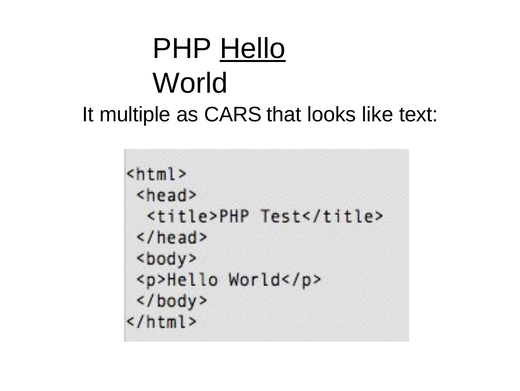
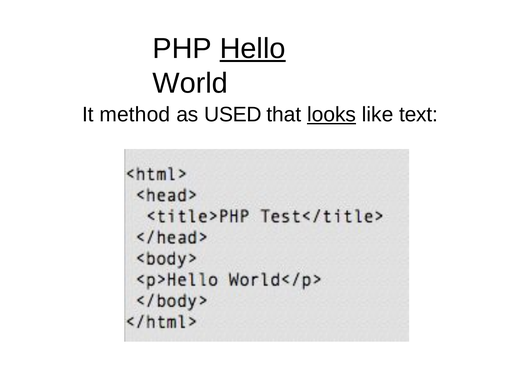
multiple: multiple -> method
CARS: CARS -> USED
looks underline: none -> present
